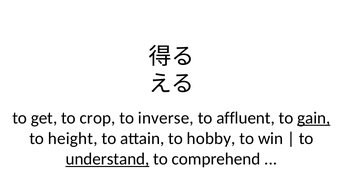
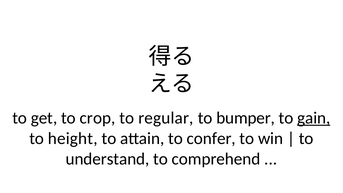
inverse: inverse -> regular
affluent: affluent -> bumper
hobby: hobby -> confer
understand underline: present -> none
